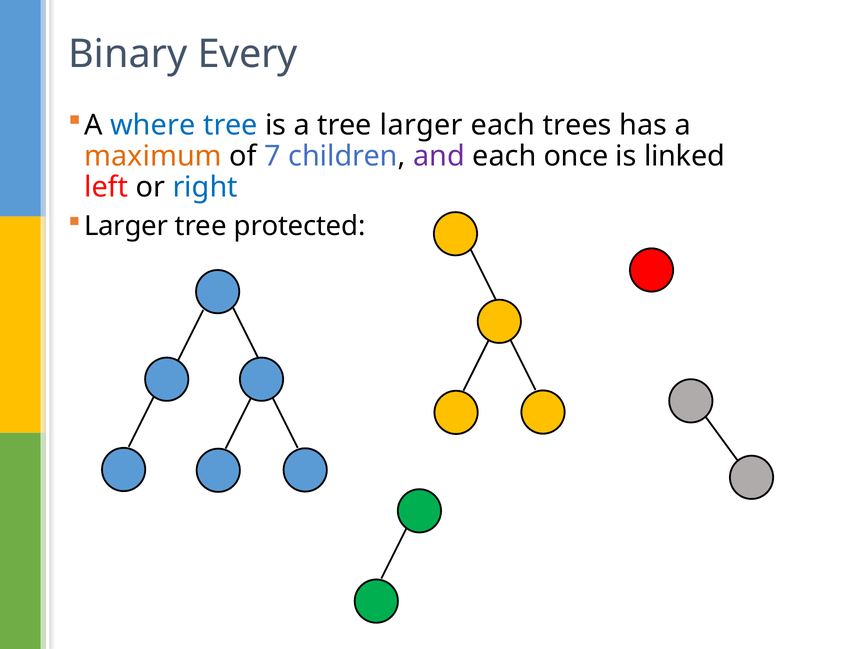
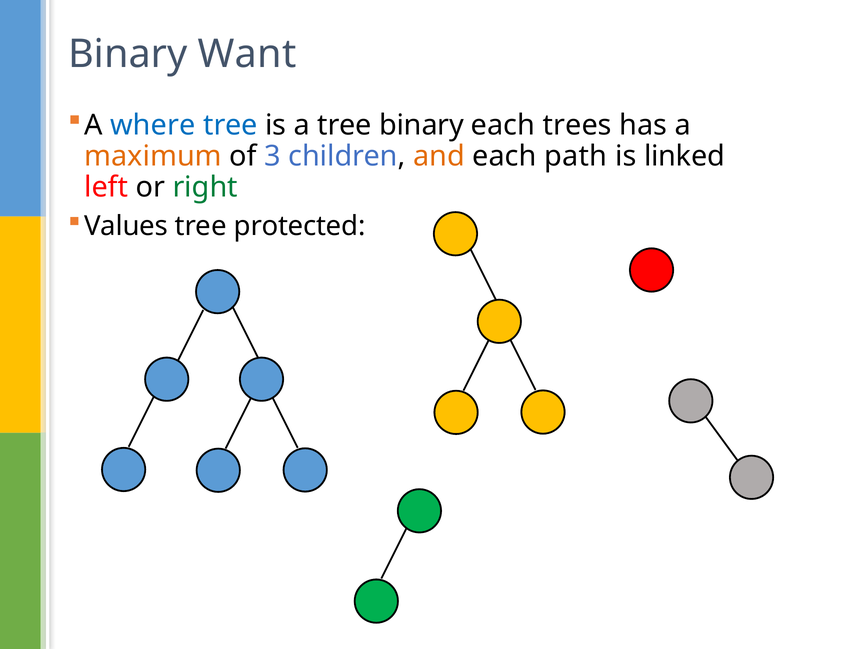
Every: Every -> Want
tree larger: larger -> binary
7: 7 -> 3
and colour: purple -> orange
once: once -> path
right colour: blue -> green
Larger at (126, 226): Larger -> Values
